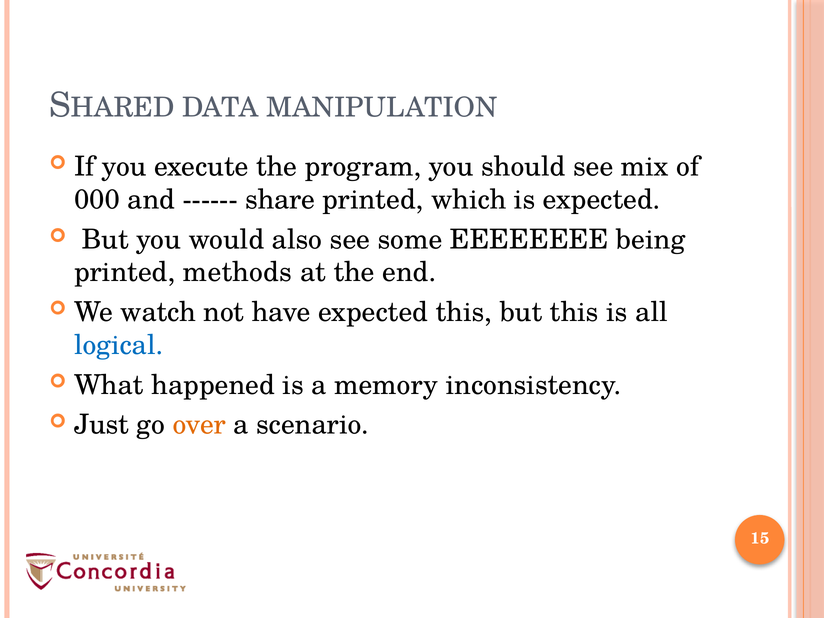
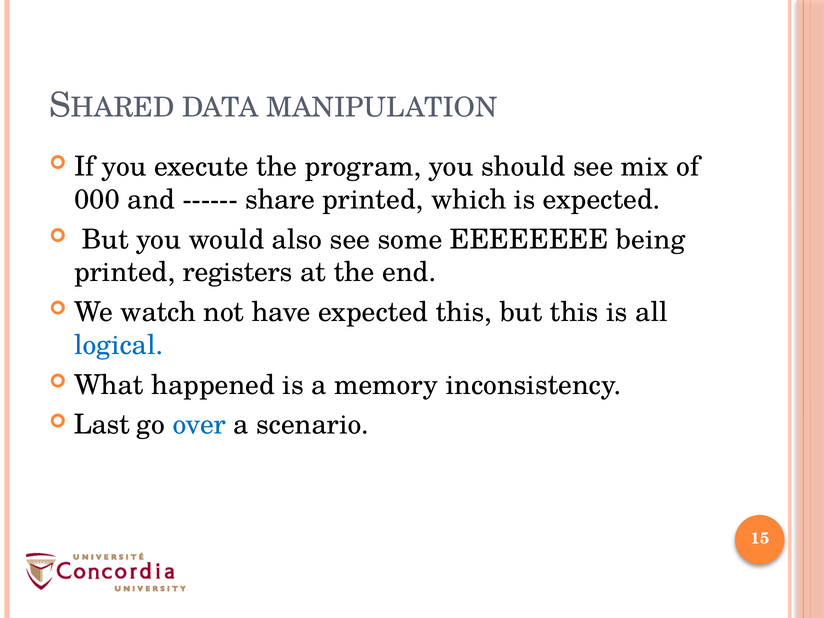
methods: methods -> registers
Just: Just -> Last
over colour: orange -> blue
